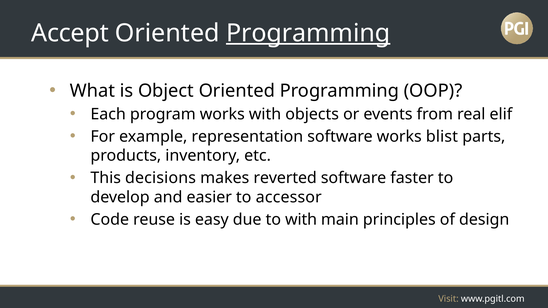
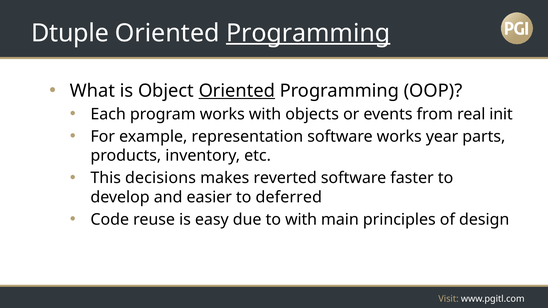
Accept: Accept -> Dtuple
Oriented at (237, 91) underline: none -> present
elif: elif -> init
blist: blist -> year
accessor: accessor -> deferred
